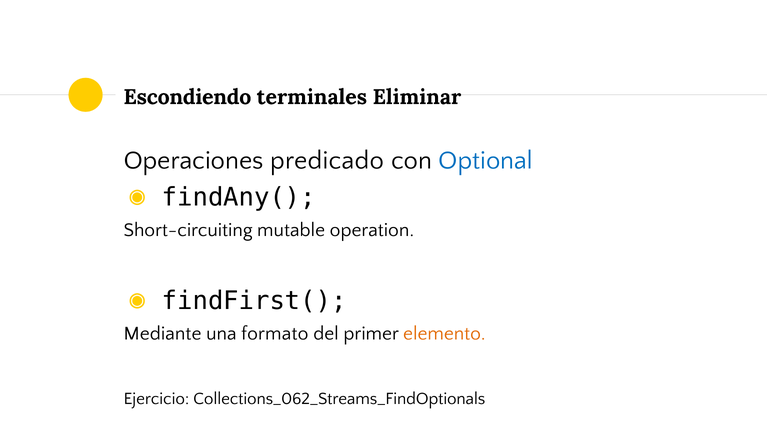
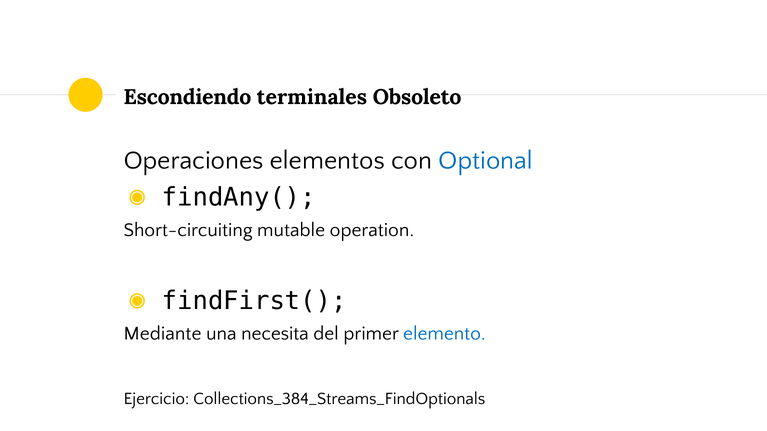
Eliminar: Eliminar -> Obsoleto
predicado: predicado -> elementos
formato: formato -> necesita
elemento colour: orange -> blue
Collections_062_Streams_FindOptionals: Collections_062_Streams_FindOptionals -> Collections_384_Streams_FindOptionals
